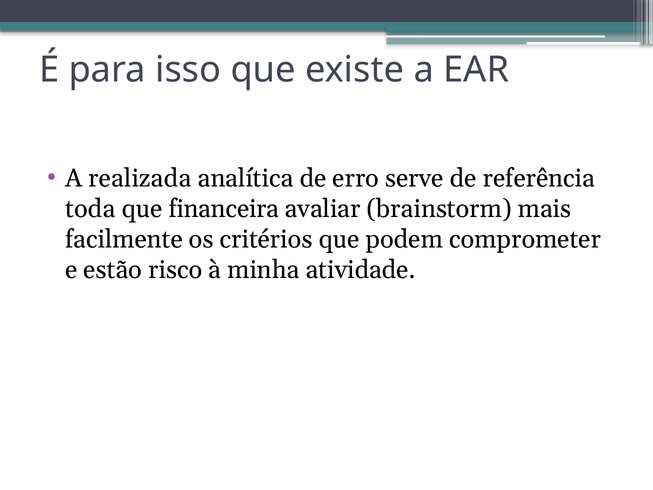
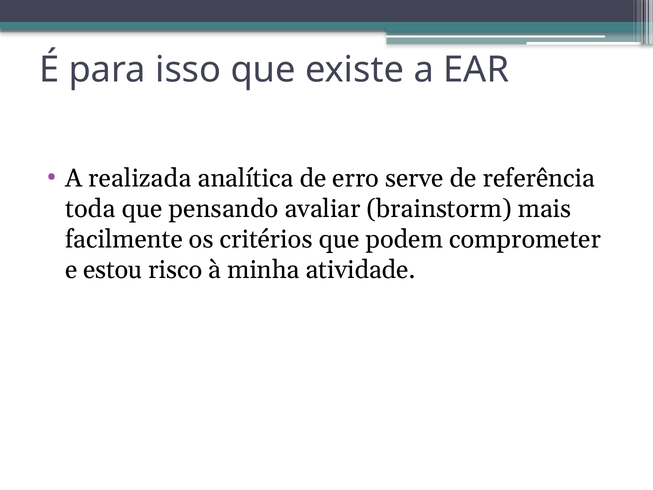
financeira: financeira -> pensando
estão: estão -> estou
